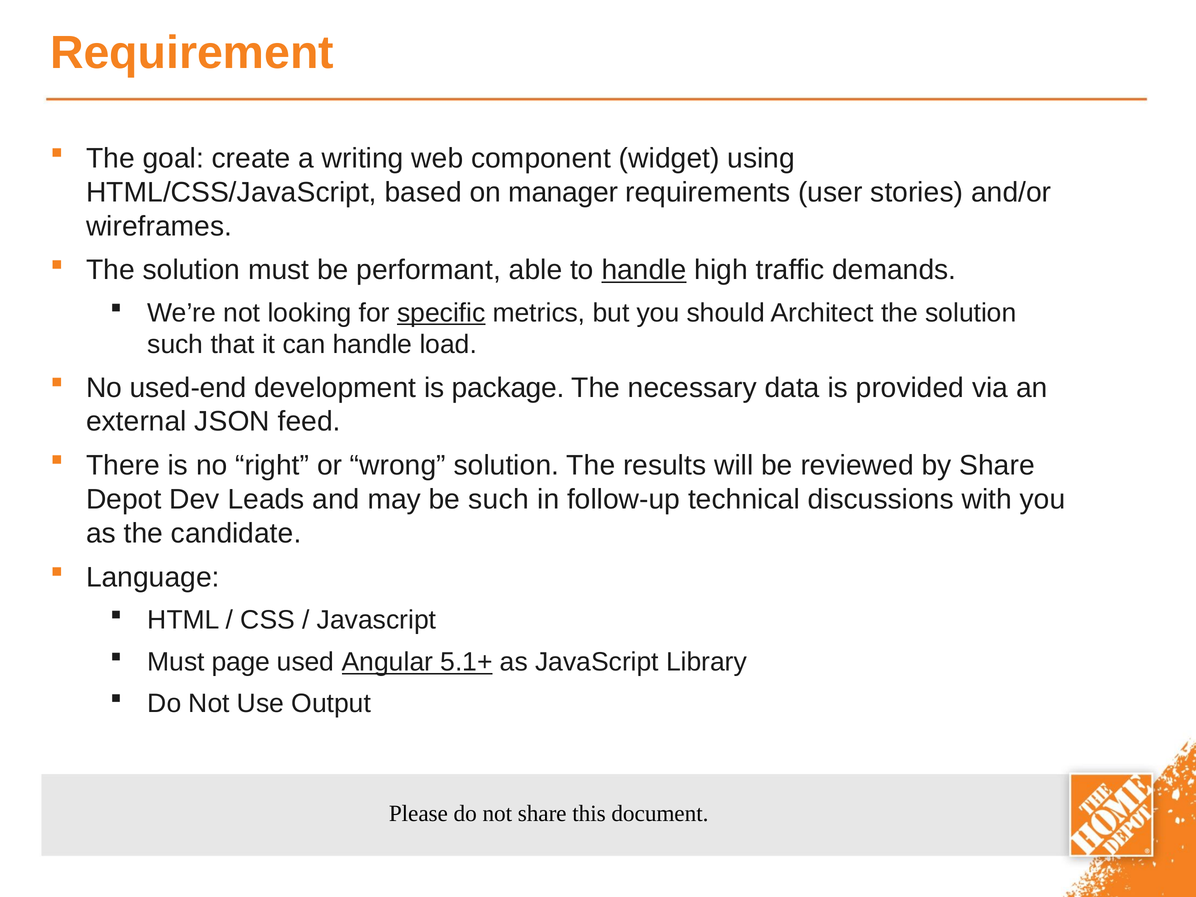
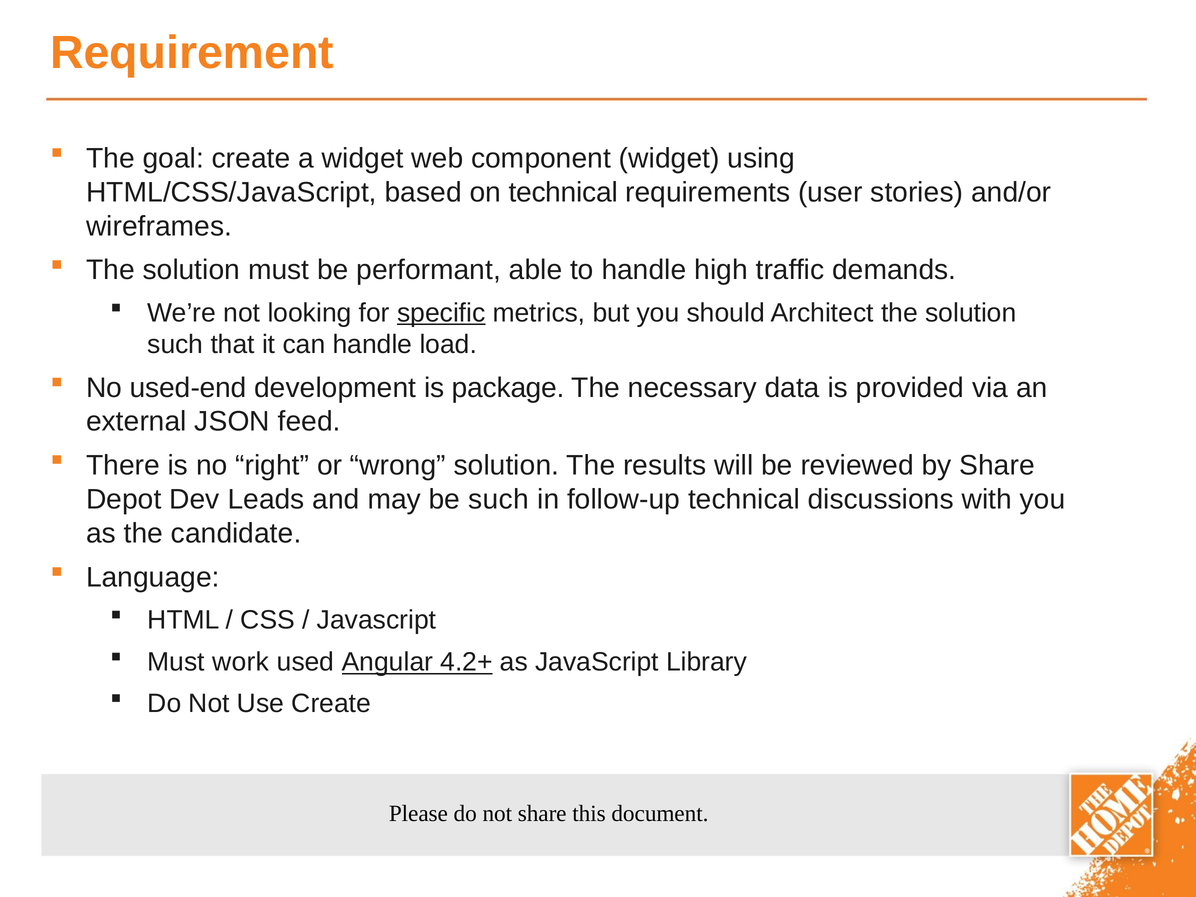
a writing: writing -> widget
on manager: manager -> technical
handle at (644, 270) underline: present -> none
page: page -> work
5.1+: 5.1+ -> 4.2+
Use Output: Output -> Create
